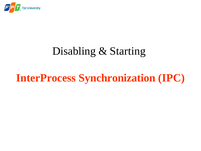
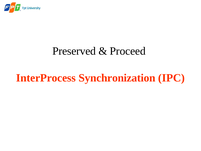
Disabling: Disabling -> Preserved
Starting: Starting -> Proceed
